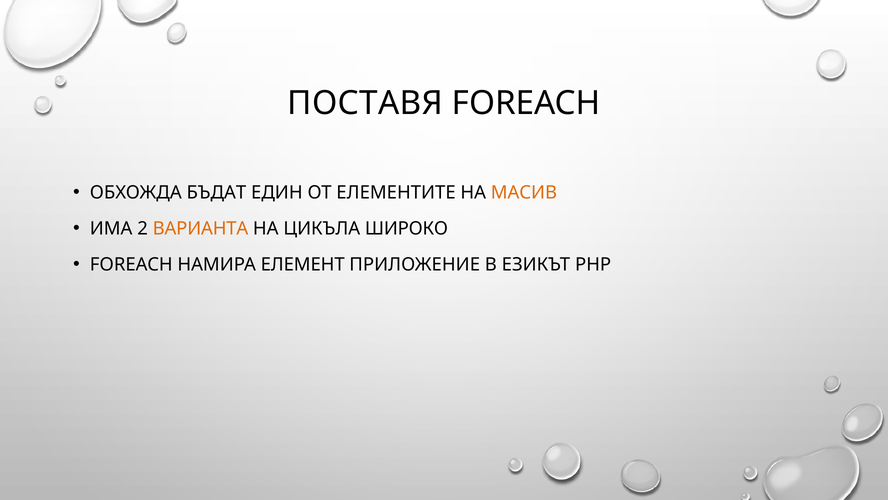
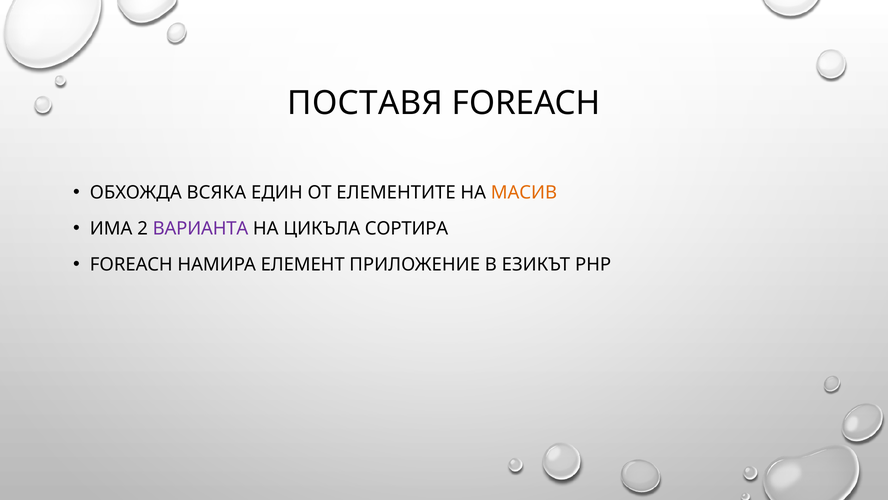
БЪДАТ: БЪДАТ -> ВСЯКА
ВАРИАНТА colour: orange -> purple
ШИРОКО: ШИРОКО -> СОРТИРА
